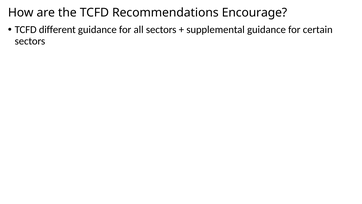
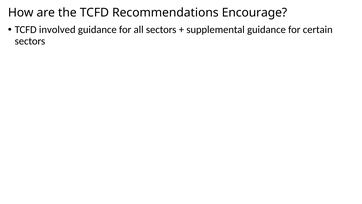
different: different -> involved
